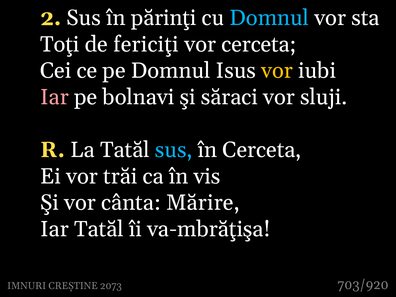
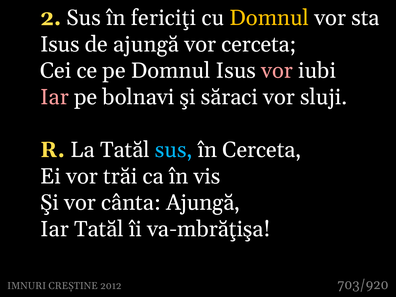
părinţi: părinţi -> fericiţi
Domnul at (269, 18) colour: light blue -> yellow
Toţi at (60, 44): Toţi -> Isus
de fericiţi: fericiţi -> ajungă
vor at (277, 71) colour: yellow -> pink
cânta Mărire: Mărire -> Ajungă
2073: 2073 -> 2012
